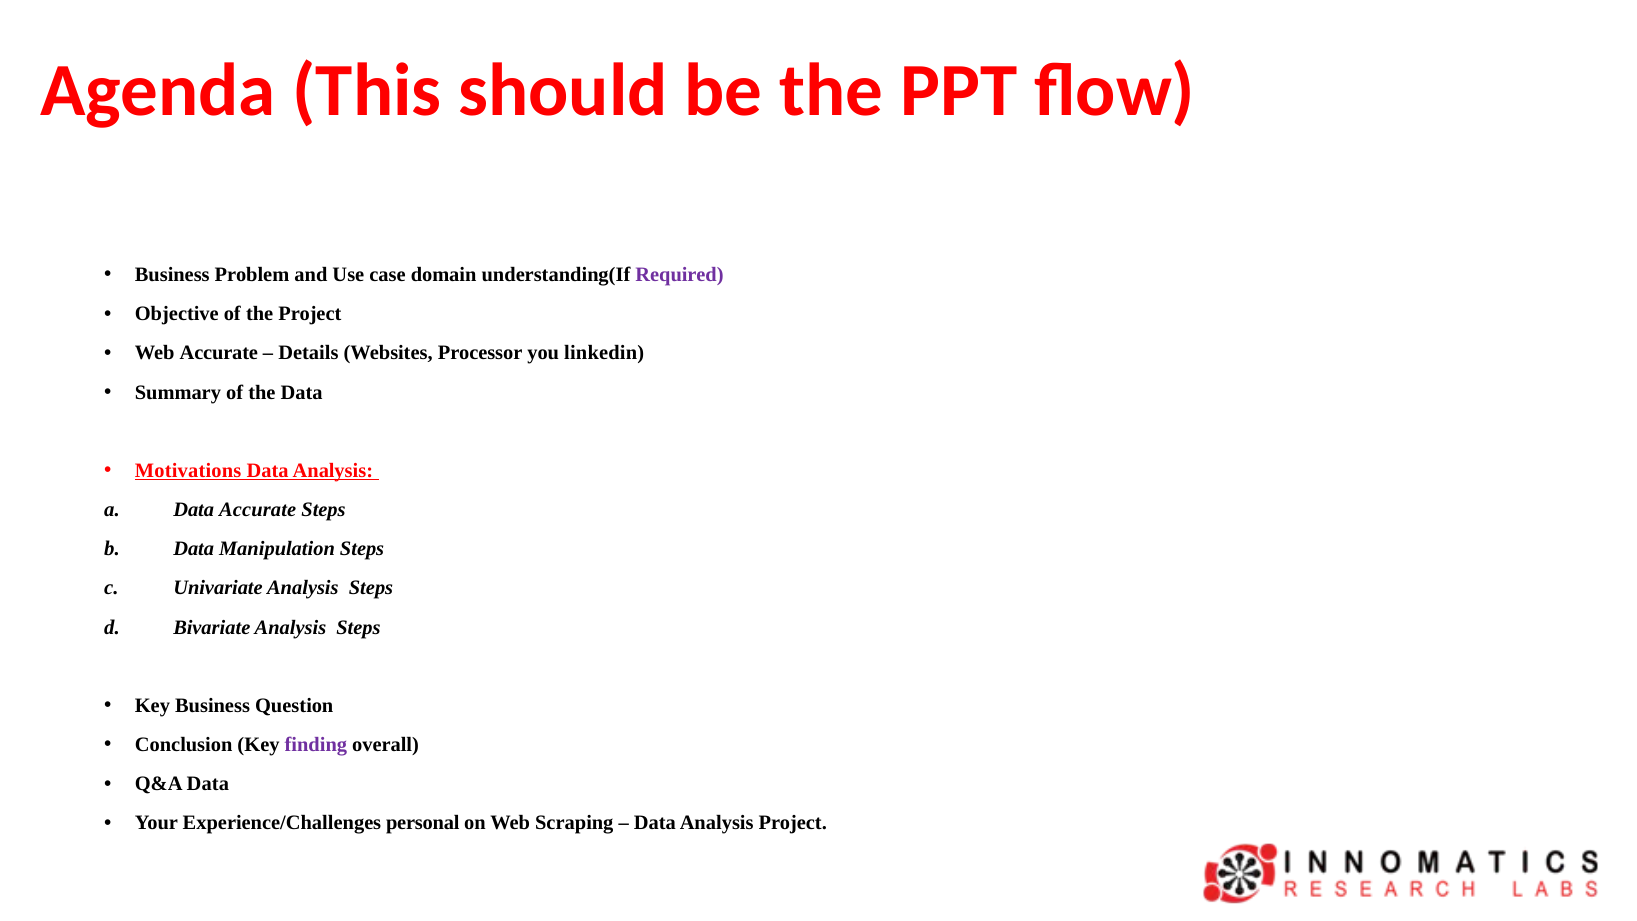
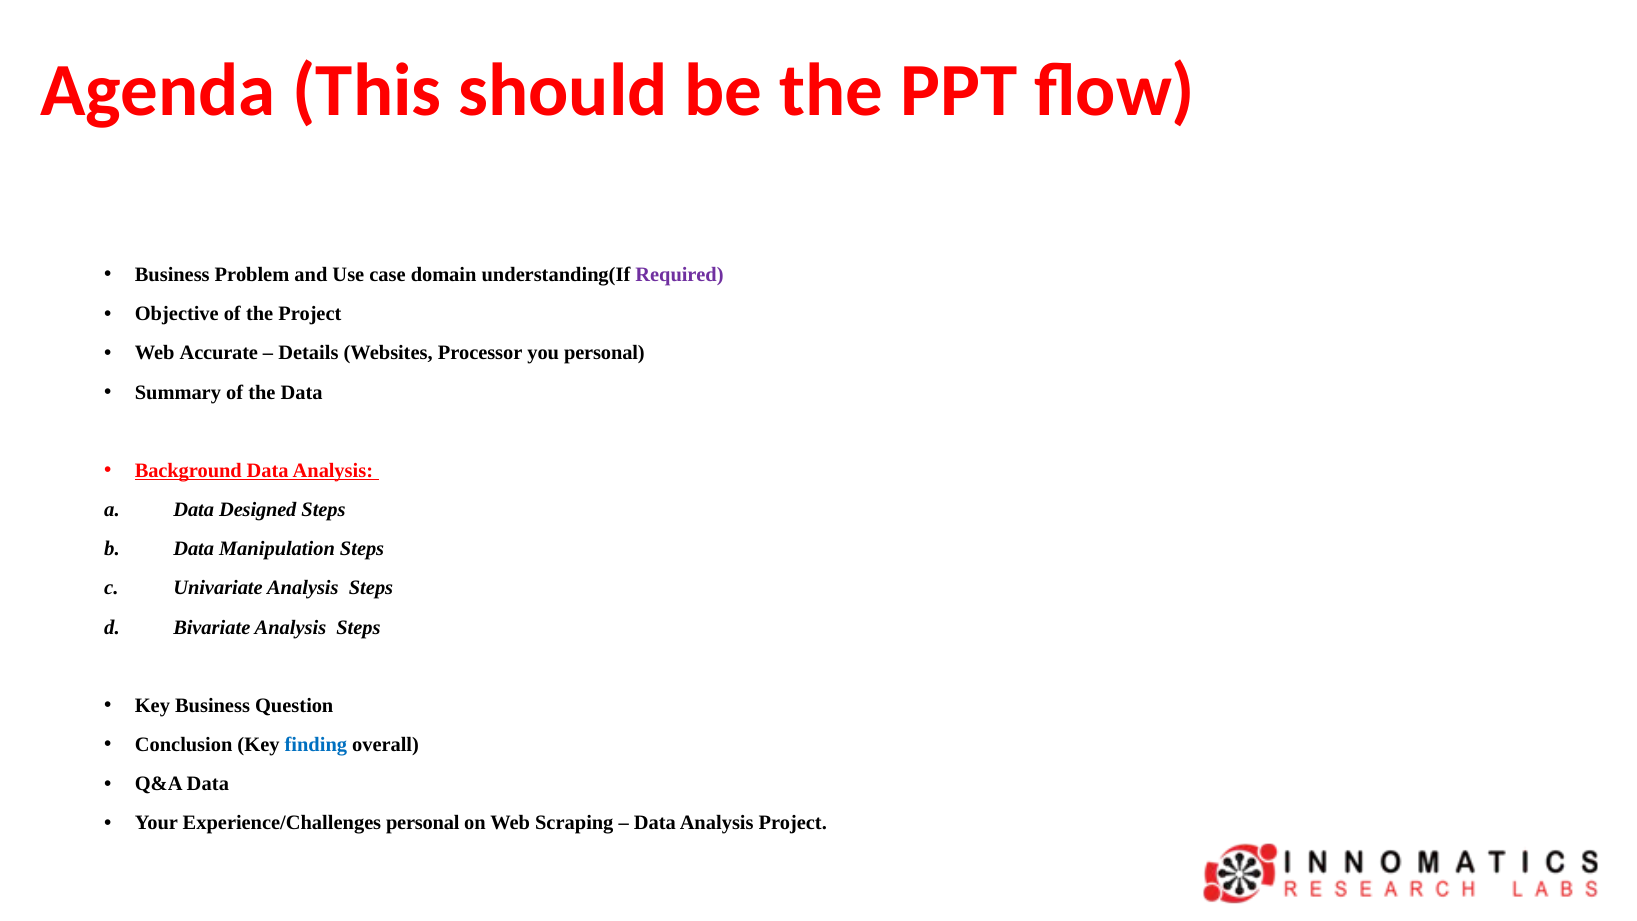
you linkedin: linkedin -> personal
Motivations: Motivations -> Background
Data Accurate: Accurate -> Designed
finding colour: purple -> blue
